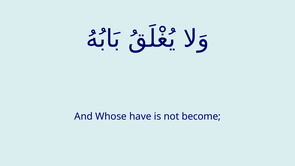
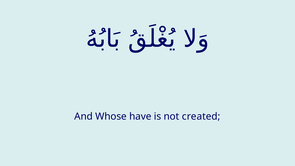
become: become -> created
